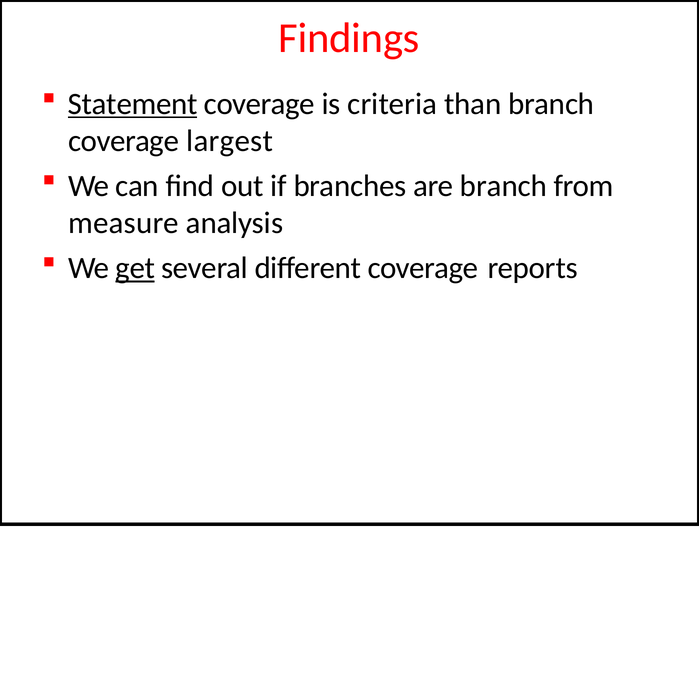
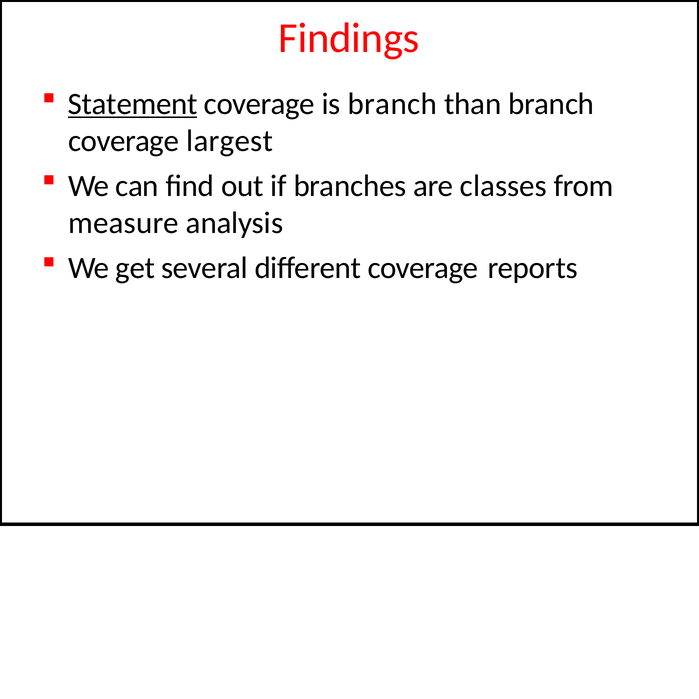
is criteria: criteria -> branch
are branch: branch -> classes
get underline: present -> none
